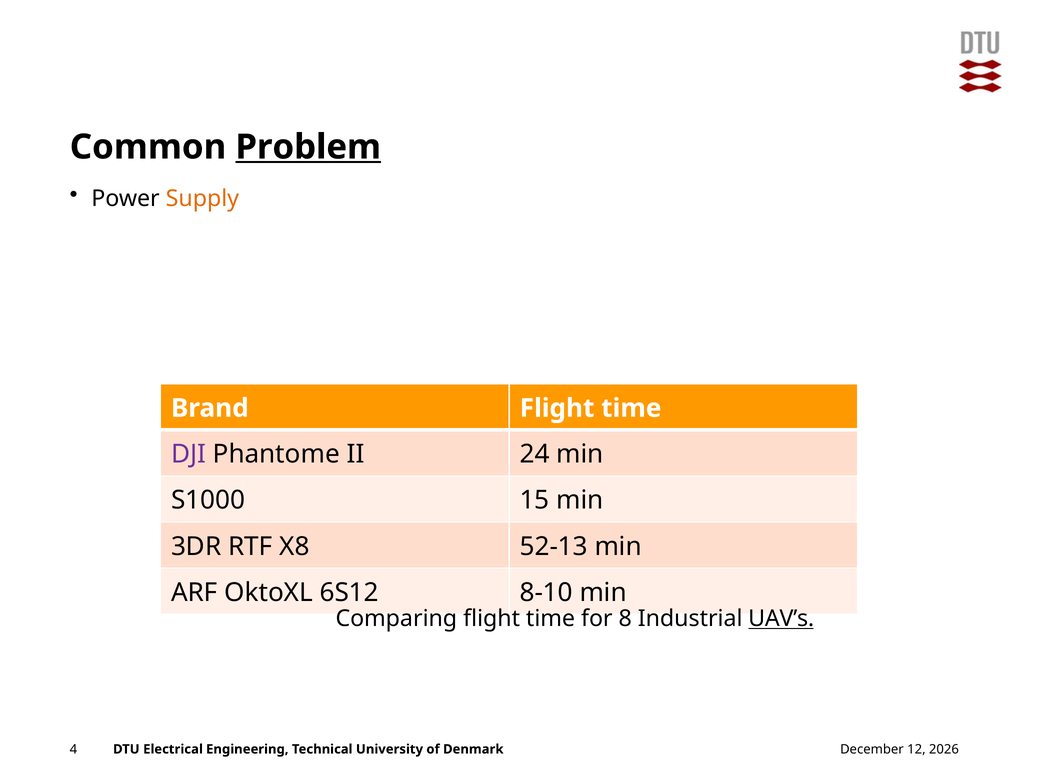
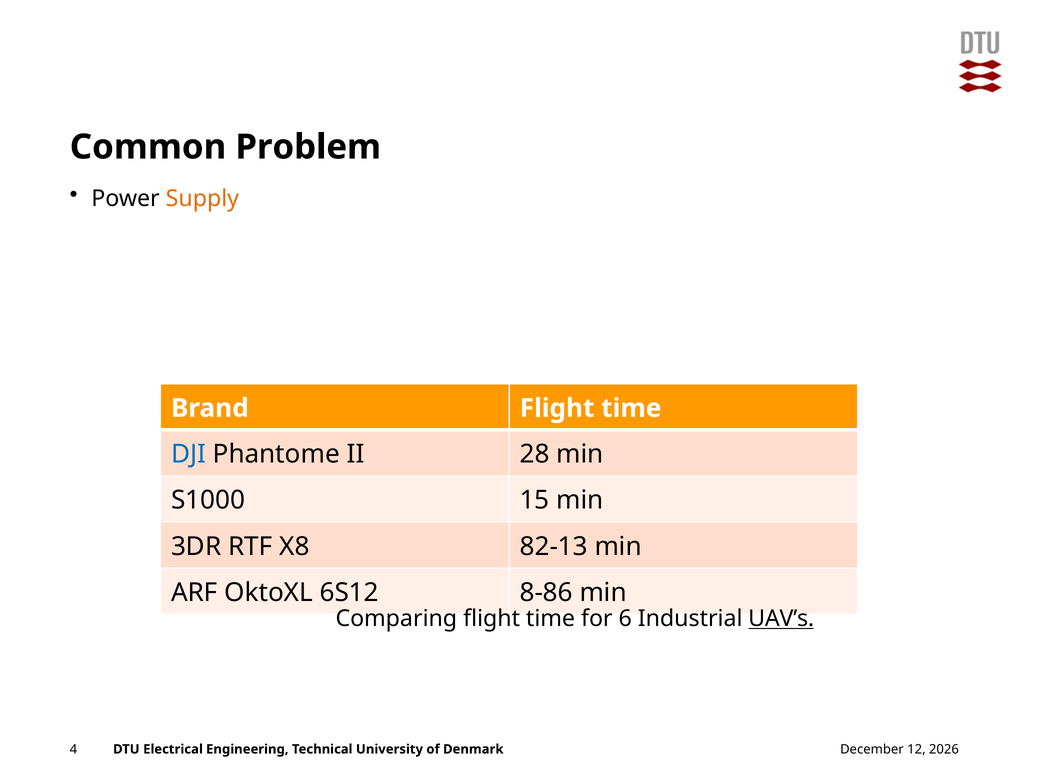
Problem underline: present -> none
DJI colour: purple -> blue
24: 24 -> 28
52-13: 52-13 -> 82-13
8-10: 8-10 -> 8-86
8: 8 -> 6
